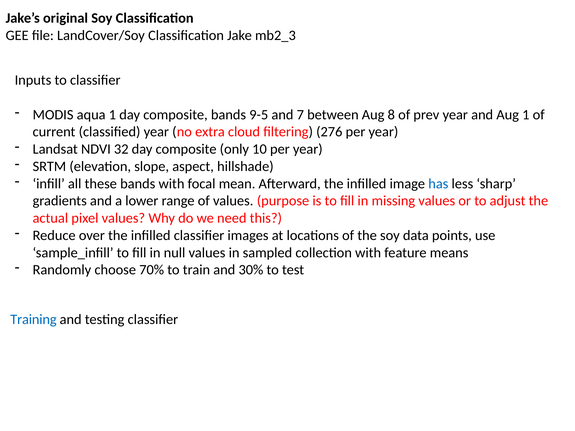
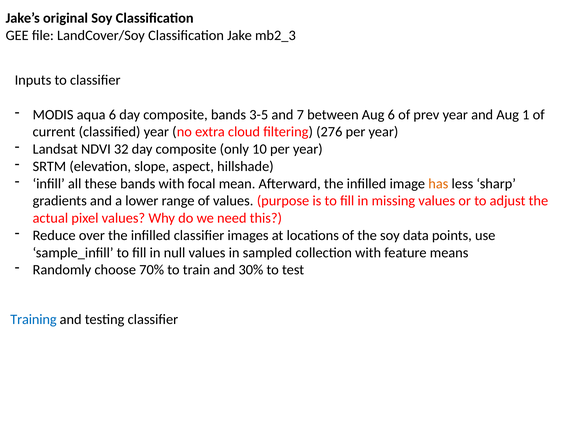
aqua 1: 1 -> 6
9-5: 9-5 -> 3-5
Aug 8: 8 -> 6
has colour: blue -> orange
